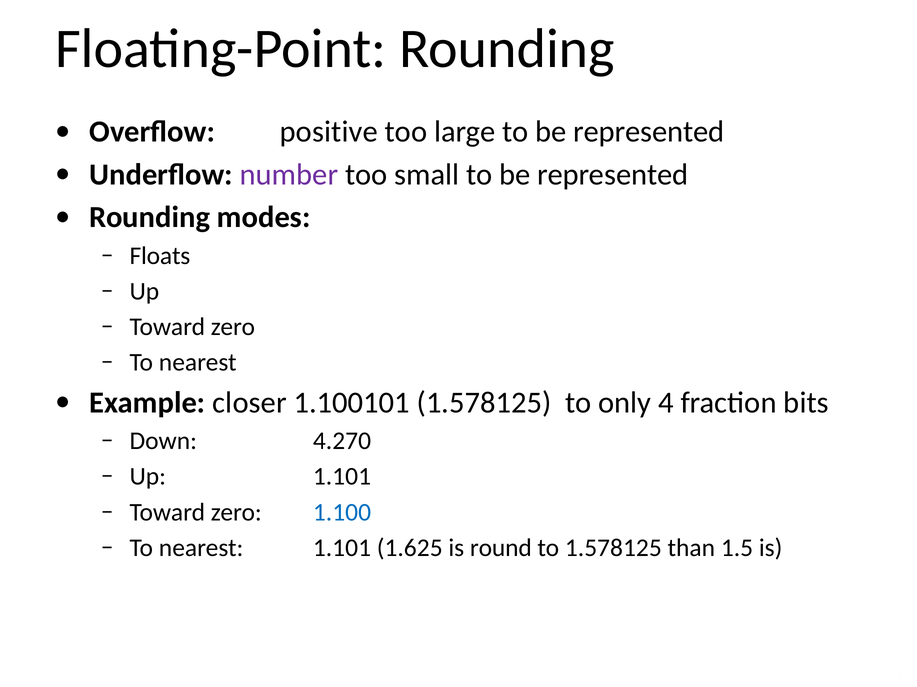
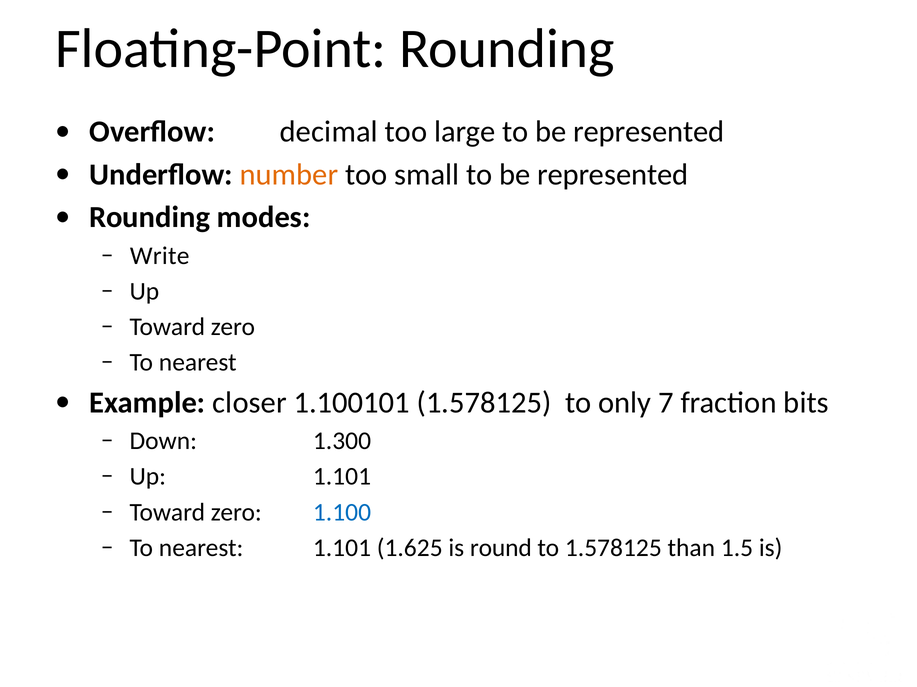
positive: positive -> decimal
number colour: purple -> orange
Floats: Floats -> Write
4: 4 -> 7
4.270: 4.270 -> 1.300
